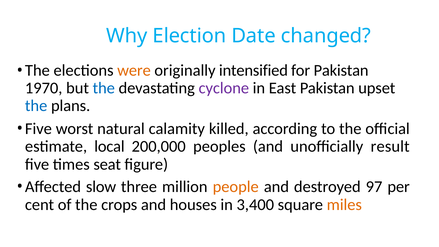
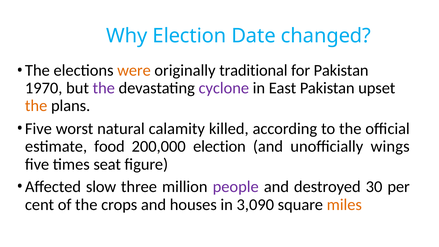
intensified: intensified -> traditional
the at (104, 88) colour: blue -> purple
the at (36, 106) colour: blue -> orange
local: local -> food
200,000 peoples: peoples -> election
result: result -> wings
people colour: orange -> purple
97: 97 -> 30
3,400: 3,400 -> 3,090
